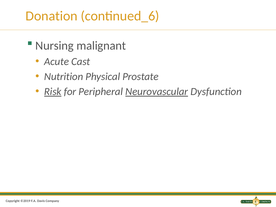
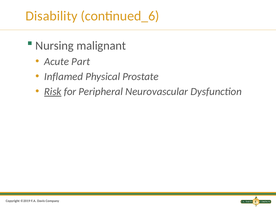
Donation: Donation -> Disability
Cast: Cast -> Part
Nutrition: Nutrition -> Inflamed
Neurovascular underline: present -> none
